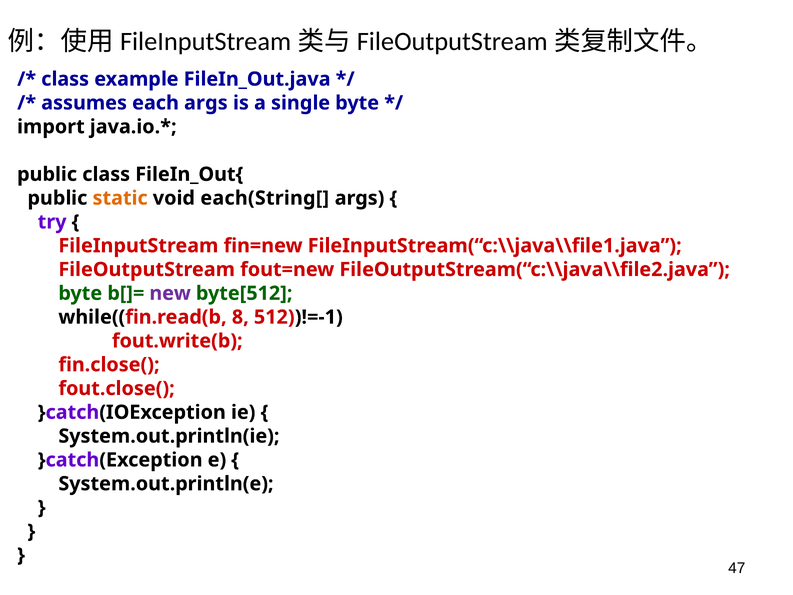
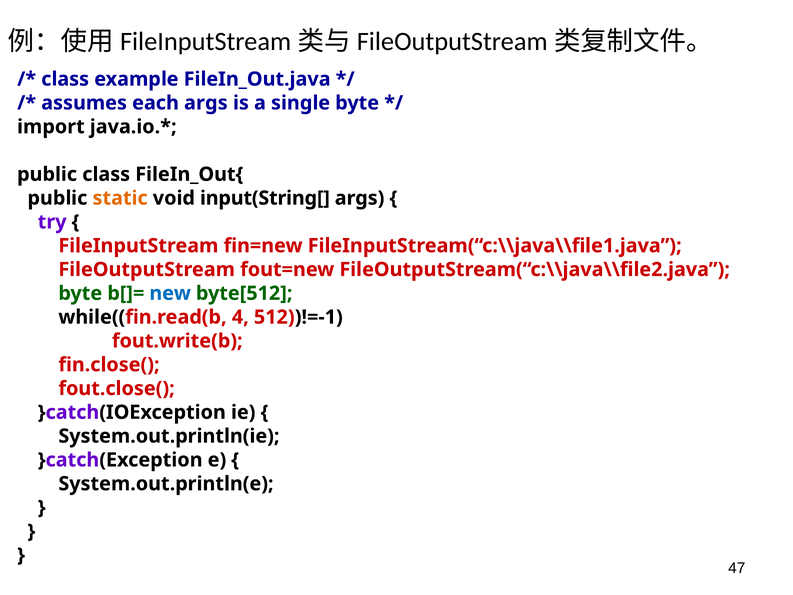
each(String[: each(String[ -> input(String[
new colour: purple -> blue
8: 8 -> 4
